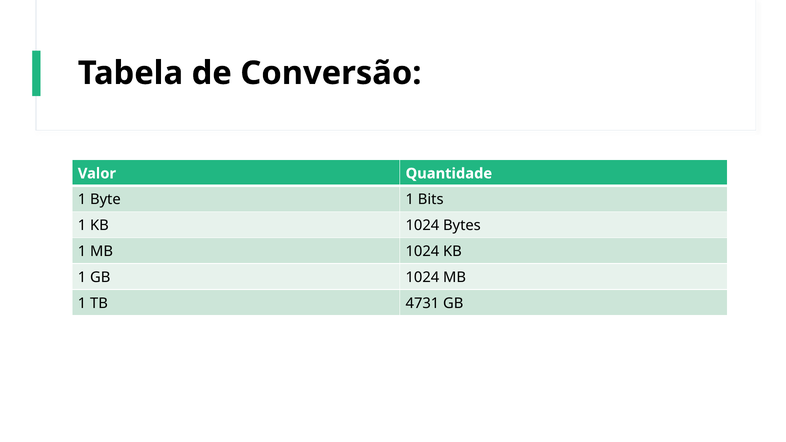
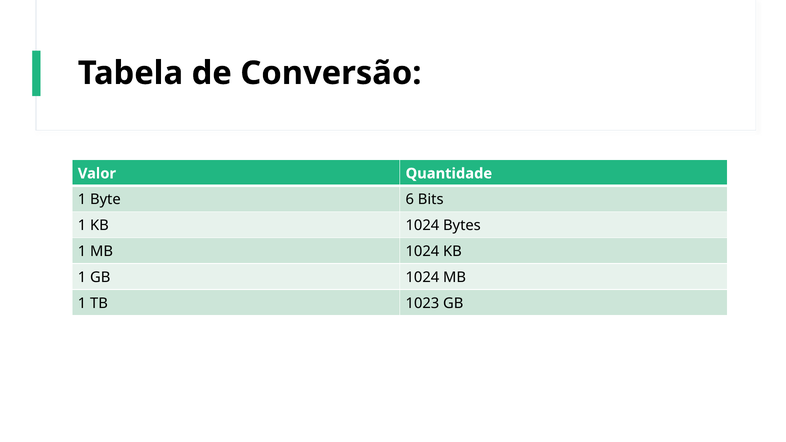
Byte 1: 1 -> 6
4731: 4731 -> 1023
